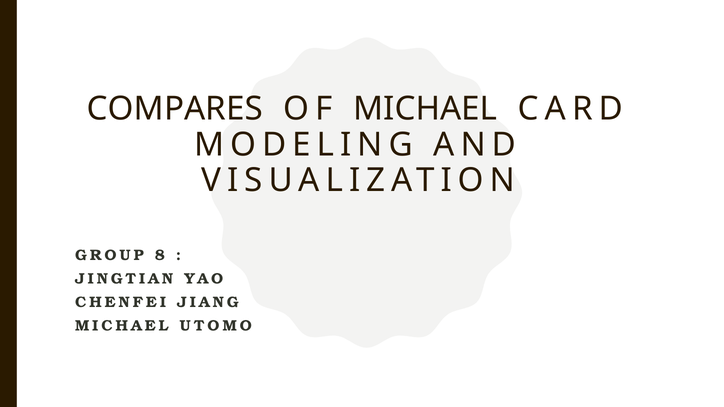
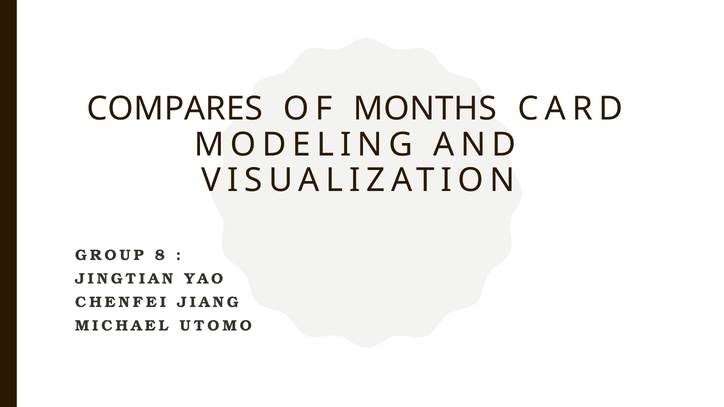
OF MICHAEL: MICHAEL -> MONTHS
